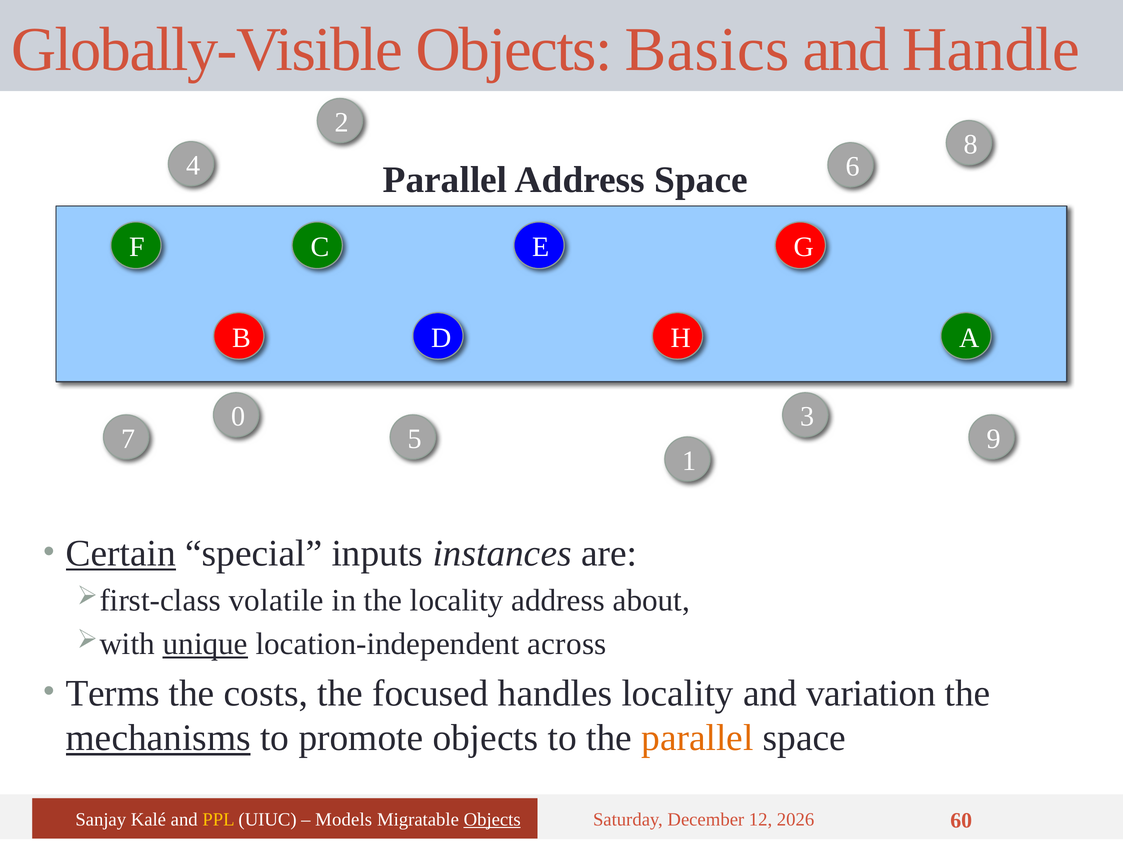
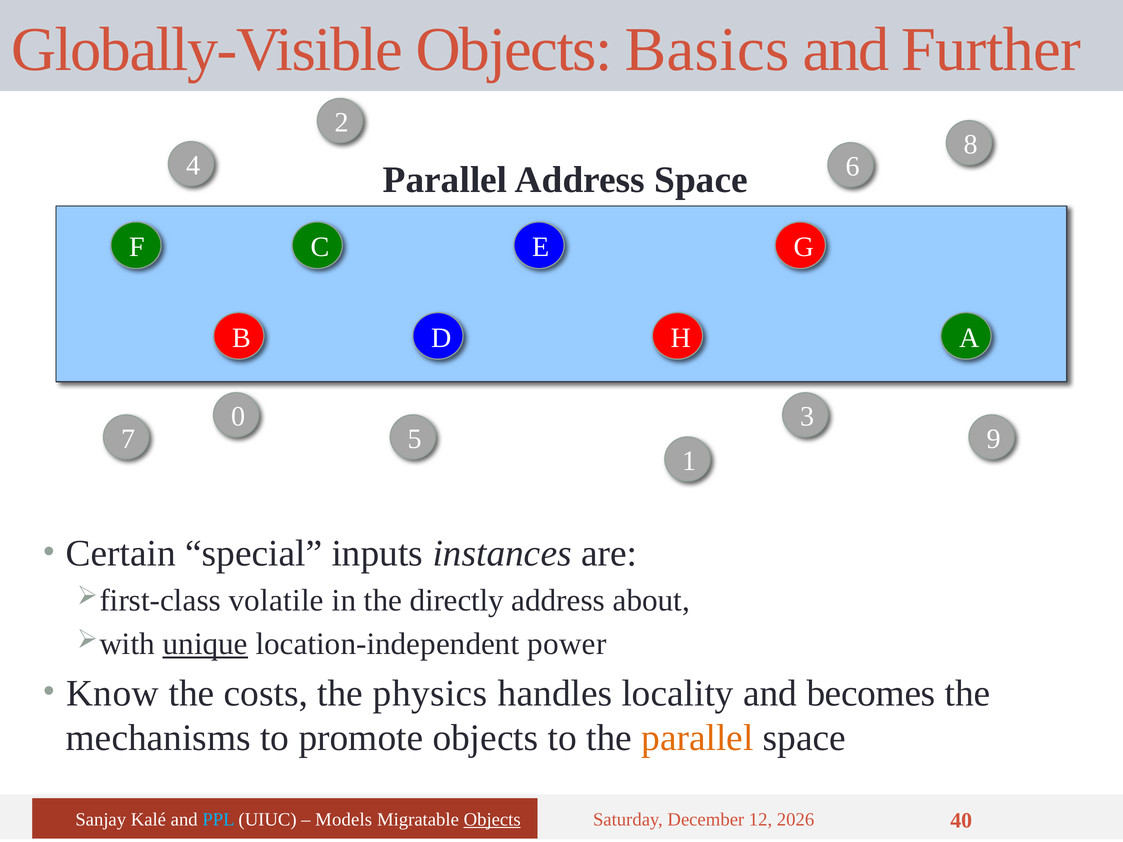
Handle: Handle -> Further
Certain underline: present -> none
the locality: locality -> directly
across: across -> power
Terms: Terms -> Know
focused: focused -> physics
variation: variation -> becomes
mechanisms underline: present -> none
PPL colour: yellow -> light blue
60: 60 -> 40
